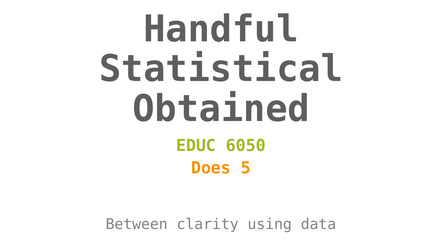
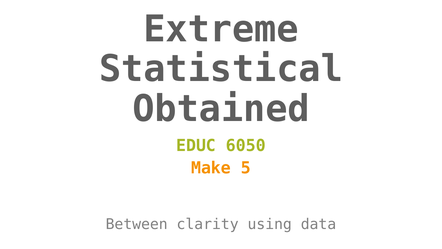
Handful: Handful -> Extreme
Does: Does -> Make
